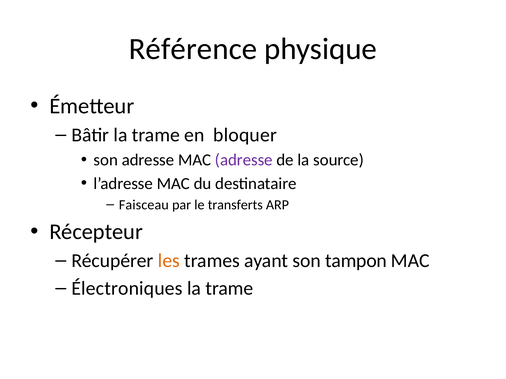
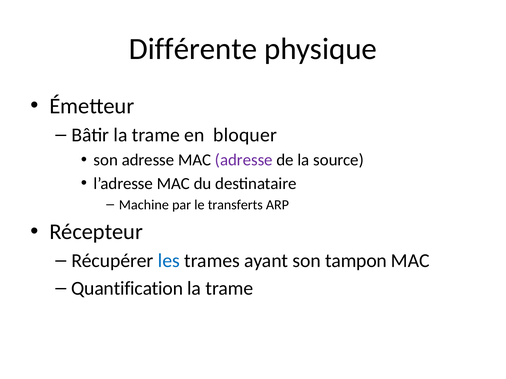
Référence: Référence -> Différente
Faisceau: Faisceau -> Machine
les colour: orange -> blue
Électroniques: Électroniques -> Quantification
